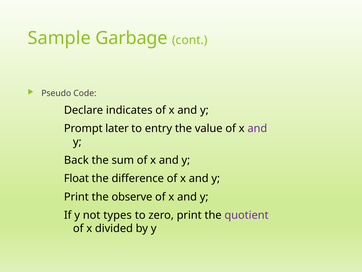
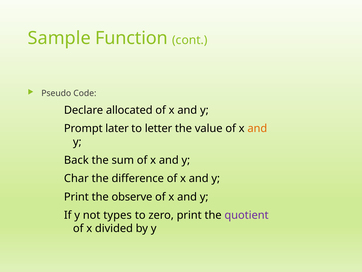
Garbage: Garbage -> Function
indicates: indicates -> allocated
entry: entry -> letter
and at (257, 128) colour: purple -> orange
Float: Float -> Char
